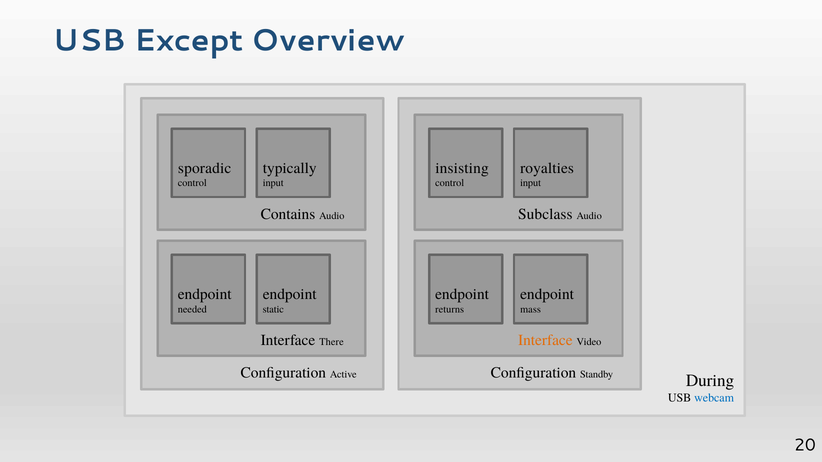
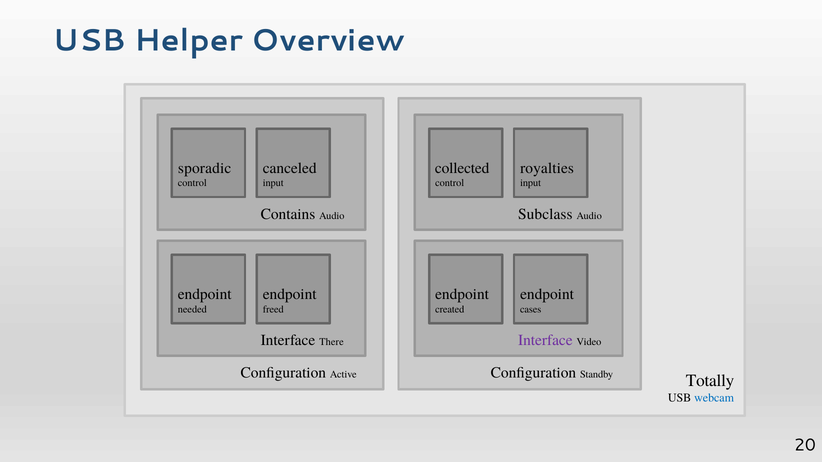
Except: Except -> Helper
typically: typically -> canceled
insisting: insisting -> collected
returns: returns -> created
static: static -> freed
mass: mass -> cases
Interface at (545, 341) colour: orange -> purple
During: During -> Totally
